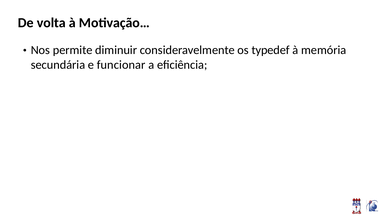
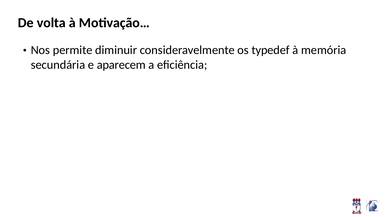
funcionar: funcionar -> aparecem
